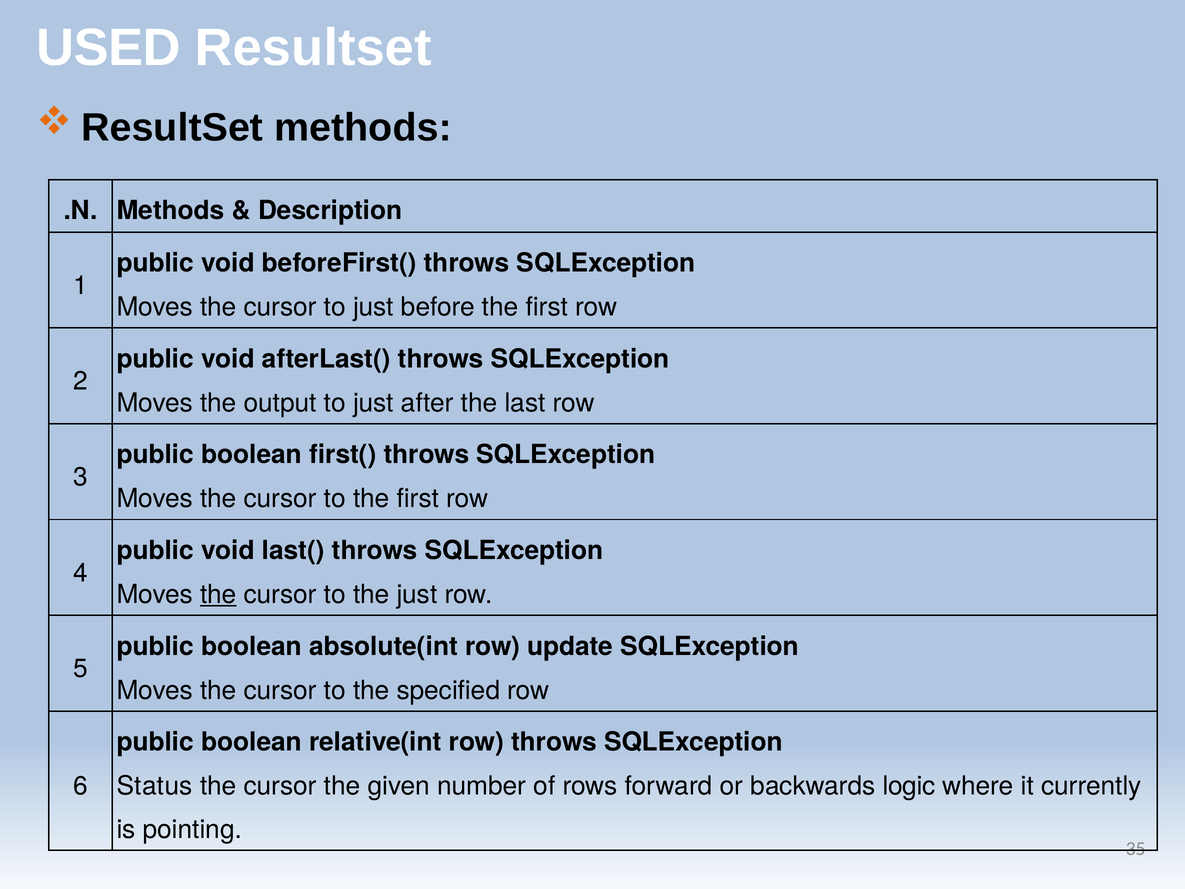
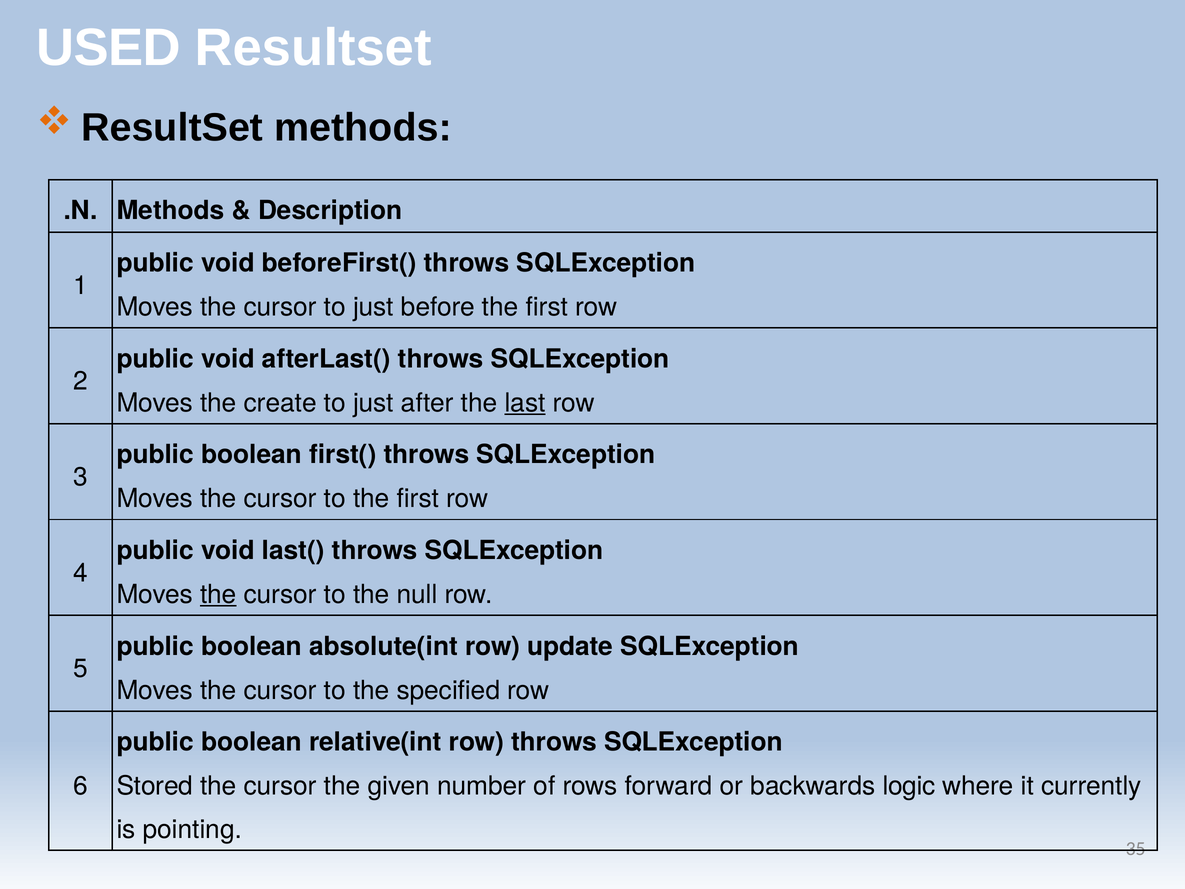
output: output -> create
last underline: none -> present
the just: just -> null
Status: Status -> Stored
